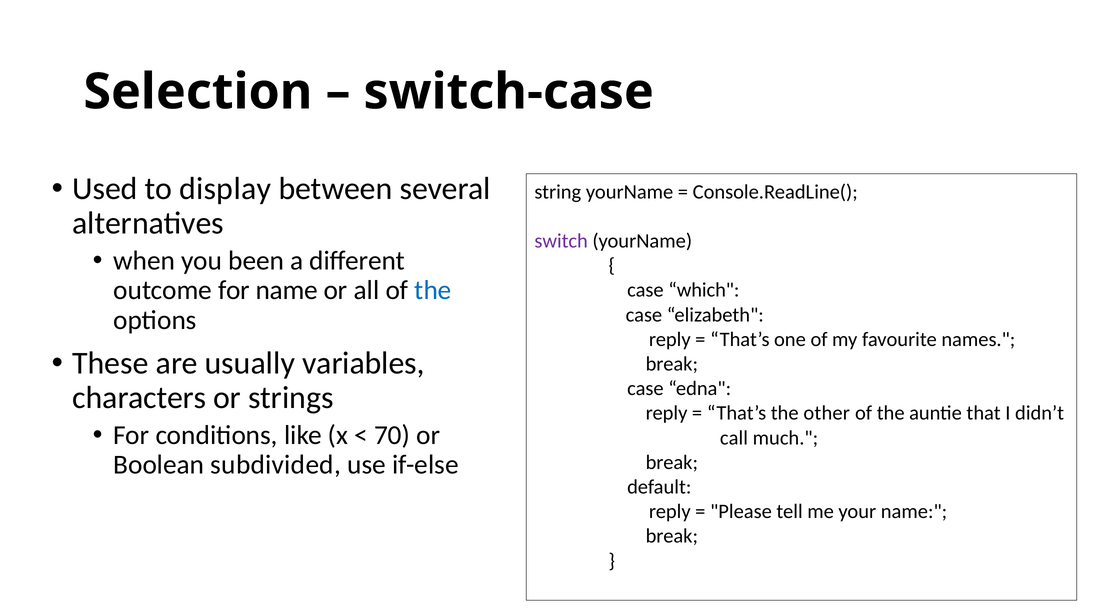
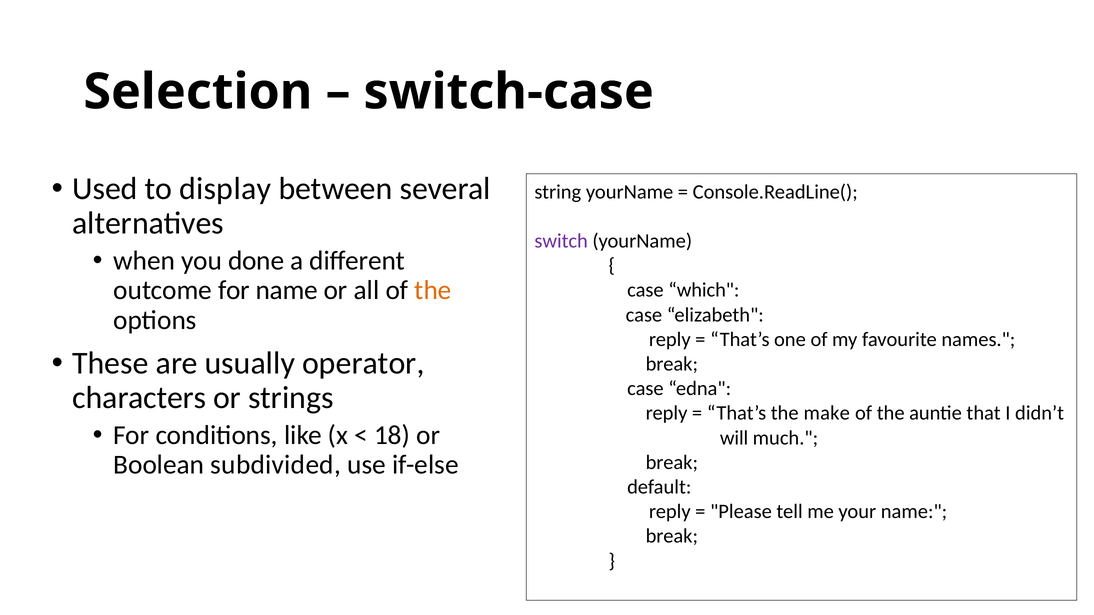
been: been -> done
the at (433, 291) colour: blue -> orange
variables: variables -> operator
other: other -> make
70: 70 -> 18
call: call -> will
